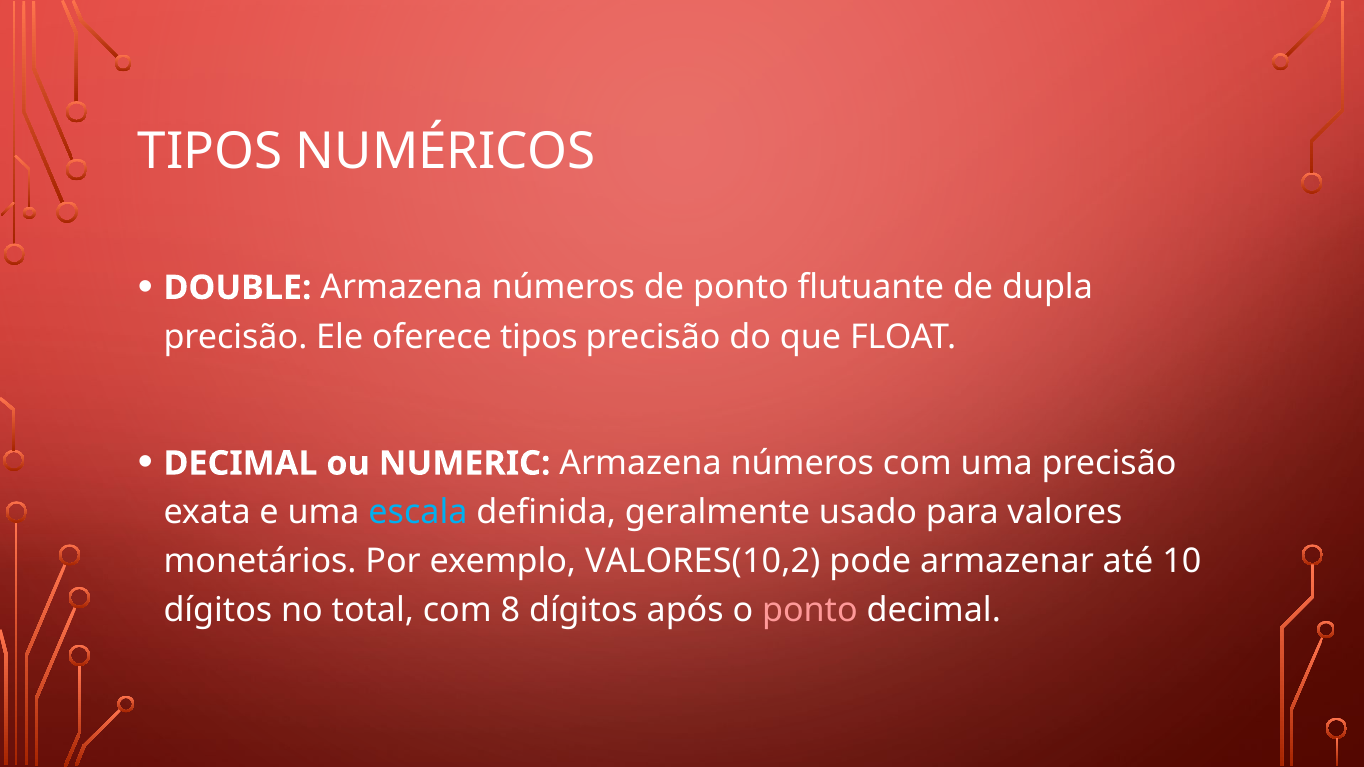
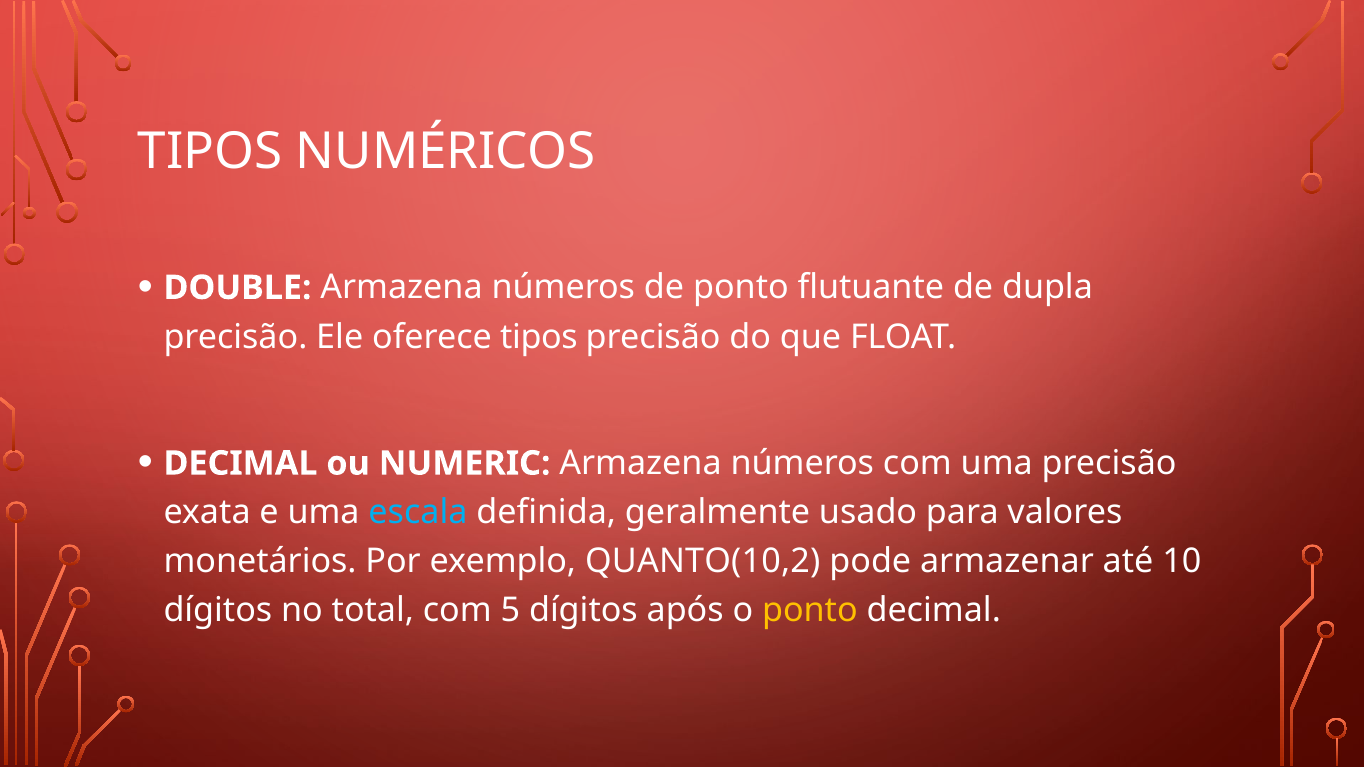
VALORES(10,2: VALORES(10,2 -> QUANTO(10,2
8: 8 -> 5
ponto at (810, 611) colour: pink -> yellow
